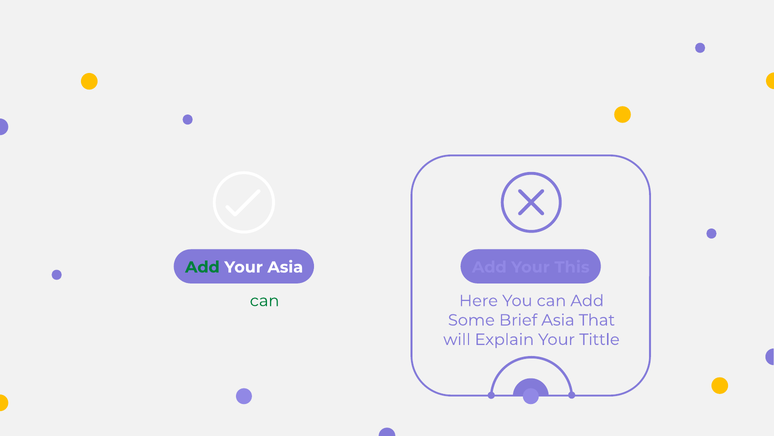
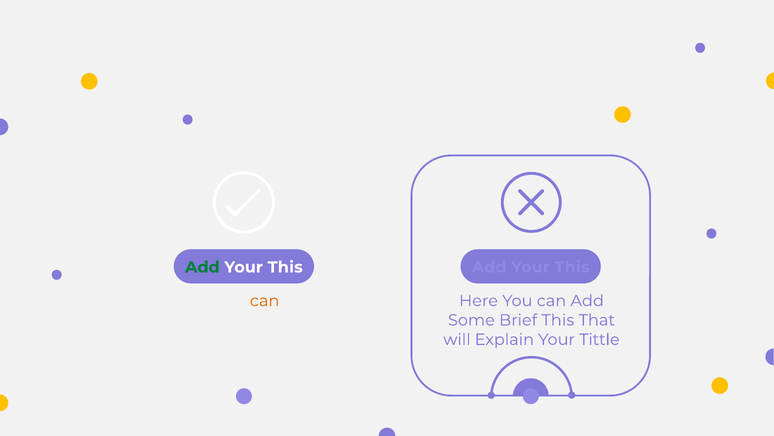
Asia at (285, 267): Asia -> This
can at (265, 300) colour: green -> orange
Brief Asia: Asia -> This
